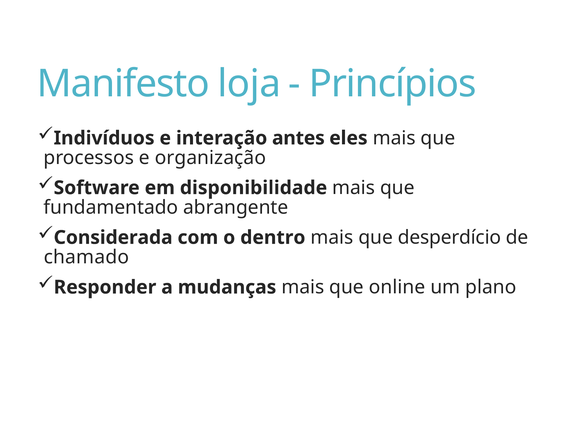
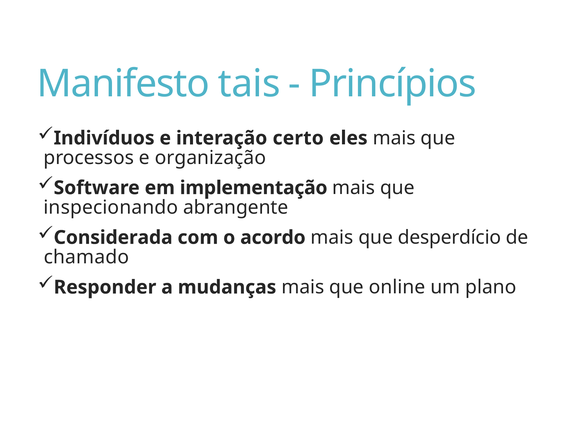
loja: loja -> tais
antes: antes -> certo
disponibilidade: disponibilidade -> implementação
fundamentado: fundamentado -> inspecionando
dentro: dentro -> acordo
